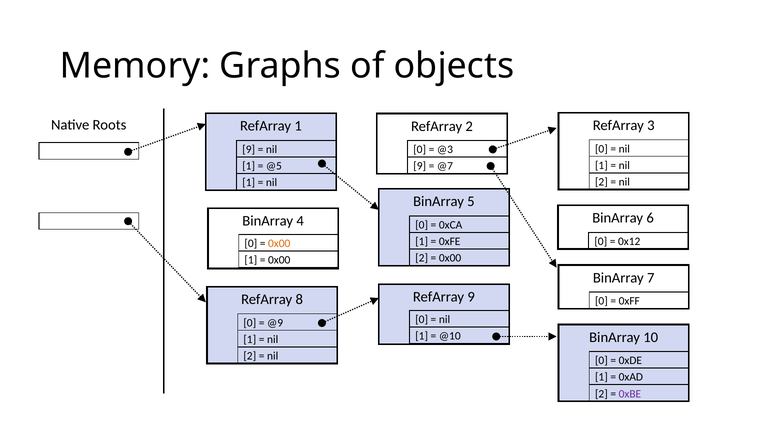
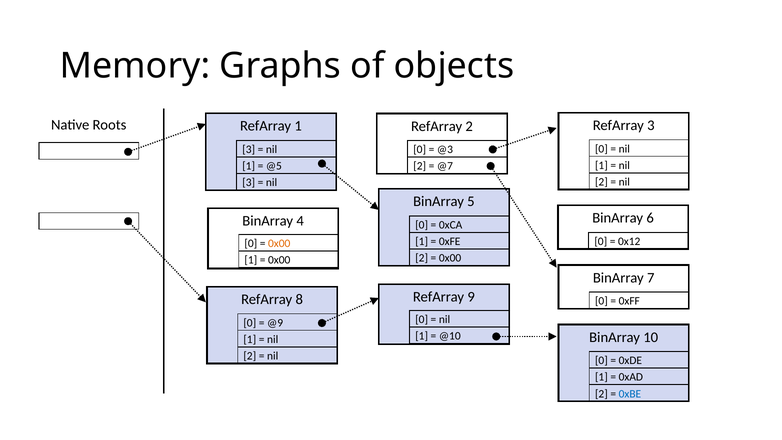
9 at (249, 149): 9 -> 3
9 at (420, 166): 9 -> 2
1 at (249, 183): 1 -> 3
0xBE colour: purple -> blue
